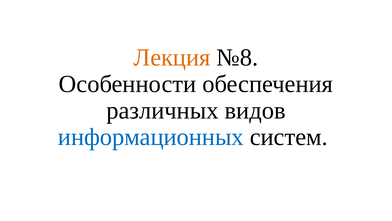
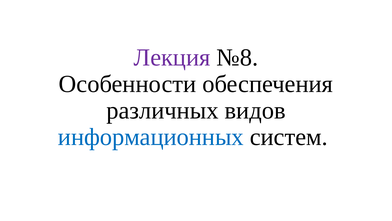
Лекция colour: orange -> purple
